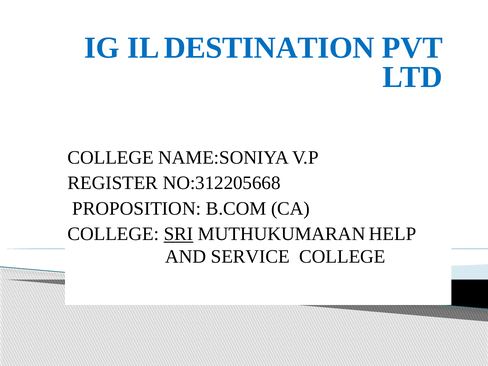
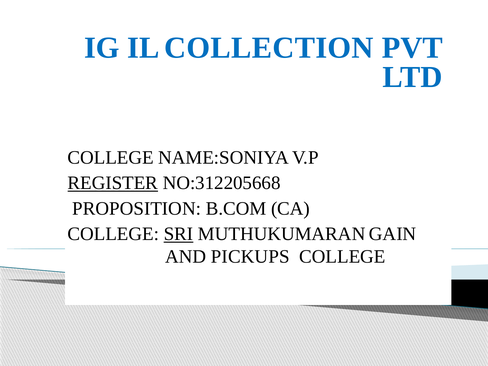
DESTINATION: DESTINATION -> COLLECTION
REGISTER underline: none -> present
HELP: HELP -> GAIN
SERVICE: SERVICE -> PICKUPS
